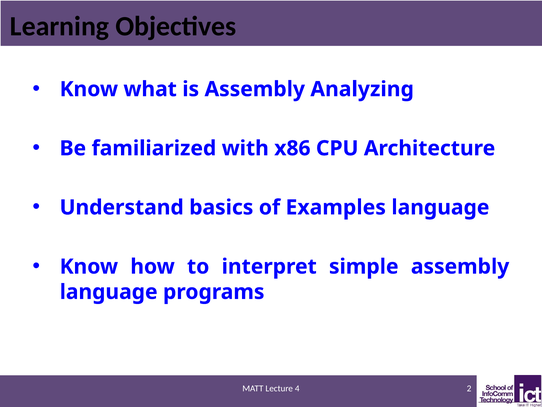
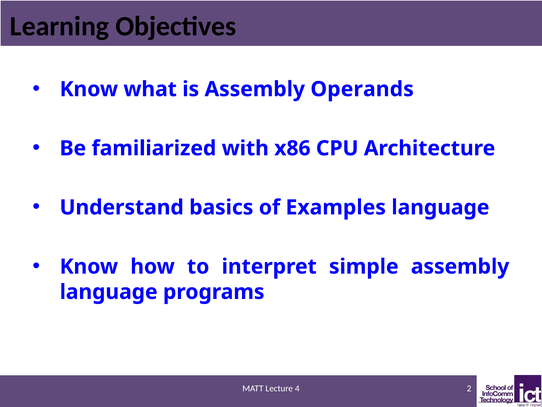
Analyzing: Analyzing -> Operands
